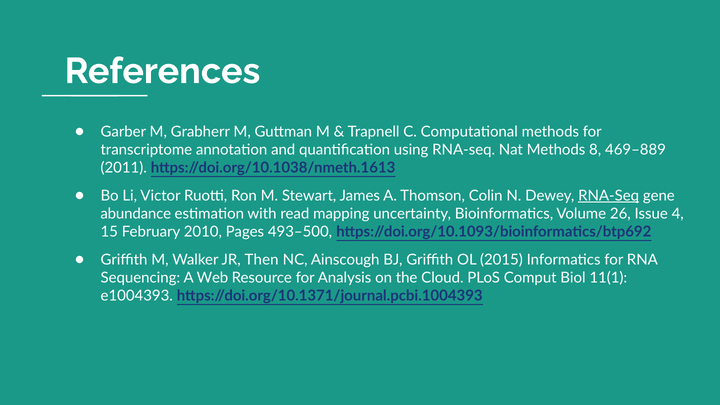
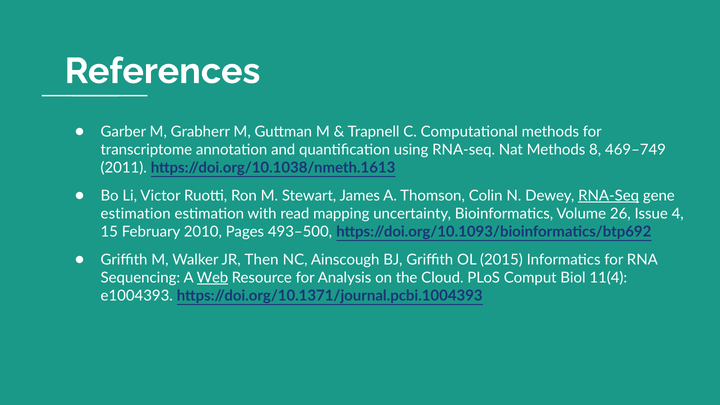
469–889: 469–889 -> 469–749
abundance at (136, 214): abundance -> estimation
Web underline: none -> present
11(1: 11(1 -> 11(4
